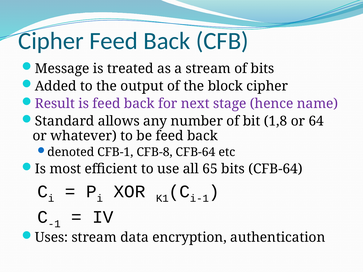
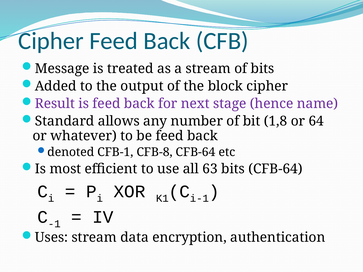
65: 65 -> 63
